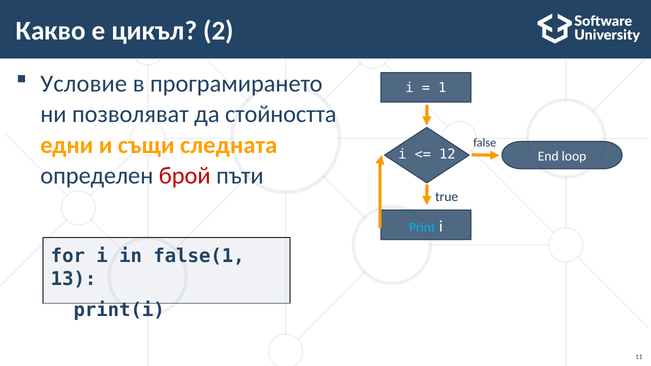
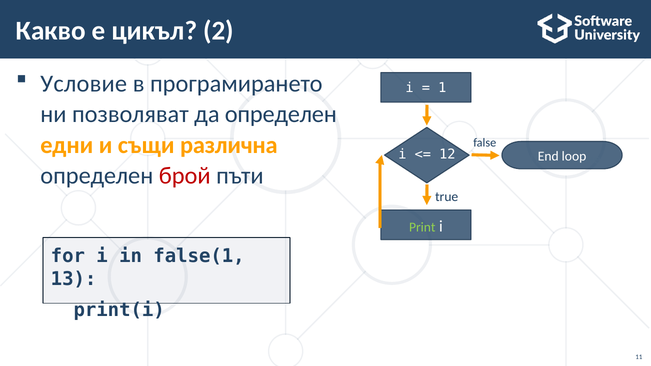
да стойността: стойността -> определен
следната: следната -> различна
Print colour: light blue -> light green
